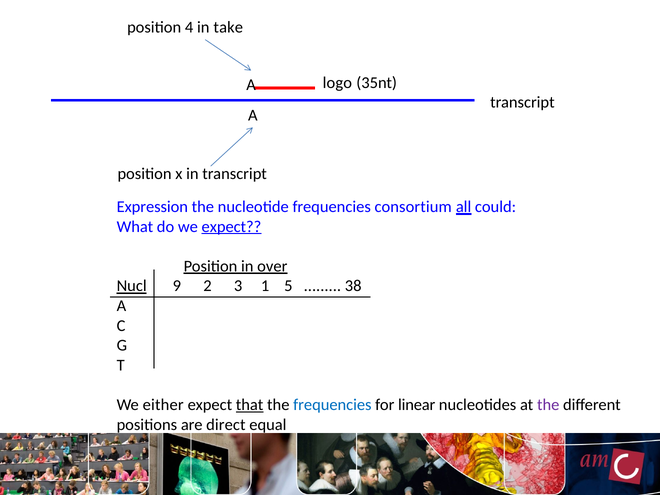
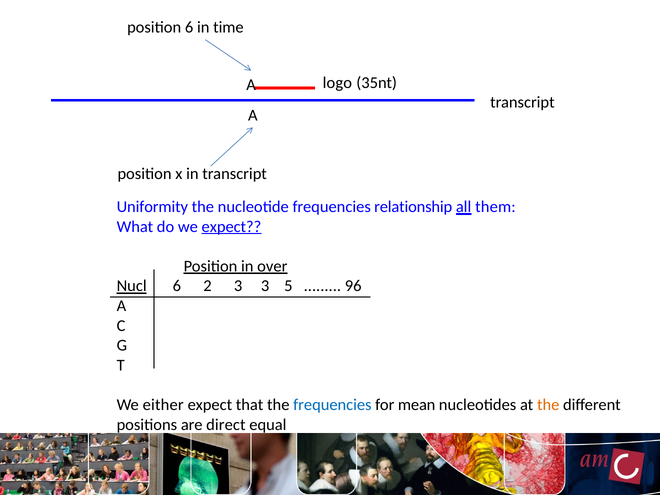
position 4: 4 -> 6
take: take -> time
Expression: Expression -> Uniformity
consortium: consortium -> relationship
could: could -> them
Nucl 9: 9 -> 6
3 1: 1 -> 3
38: 38 -> 96
that underline: present -> none
linear: linear -> mean
the at (548, 405) colour: purple -> orange
